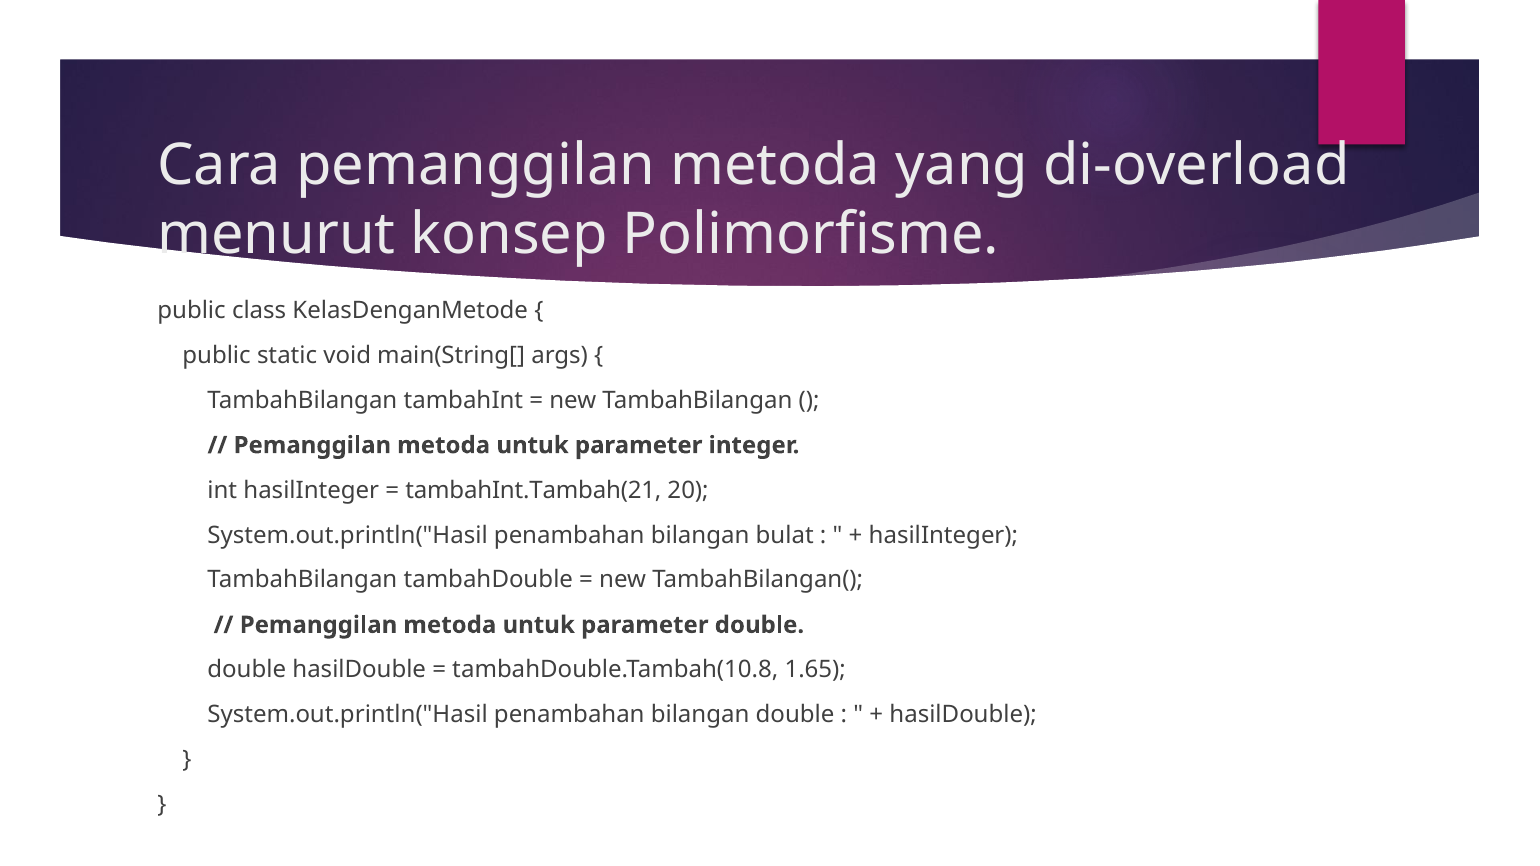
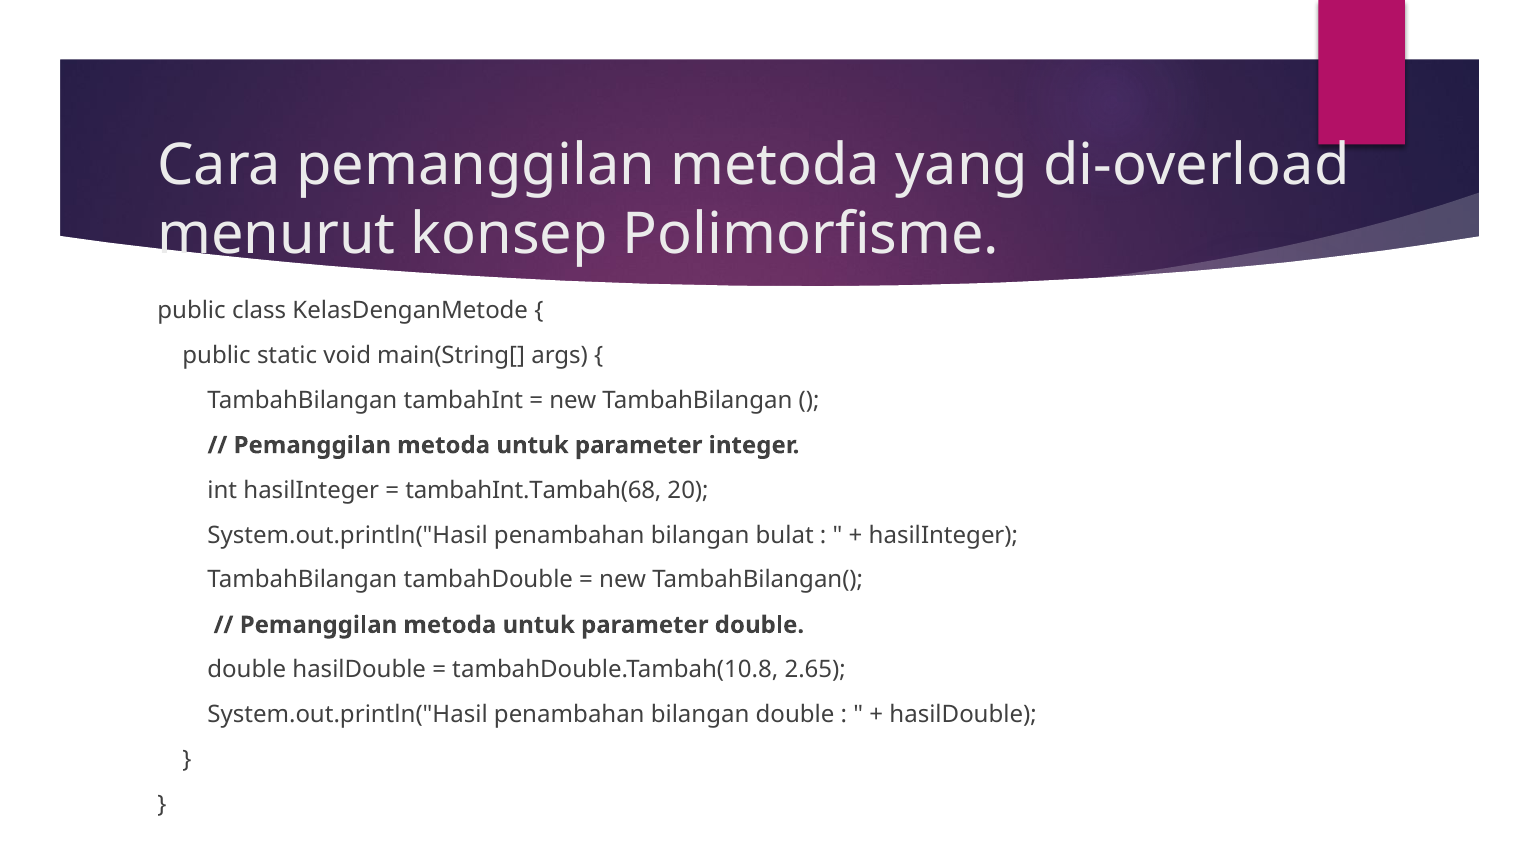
tambahInt.Tambah(21: tambahInt.Tambah(21 -> tambahInt.Tambah(68
1.65: 1.65 -> 2.65
